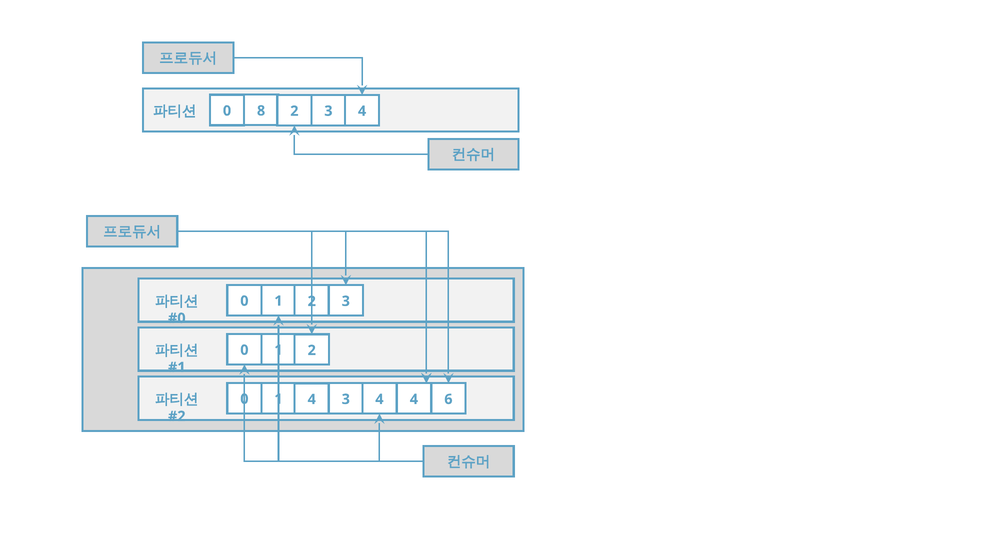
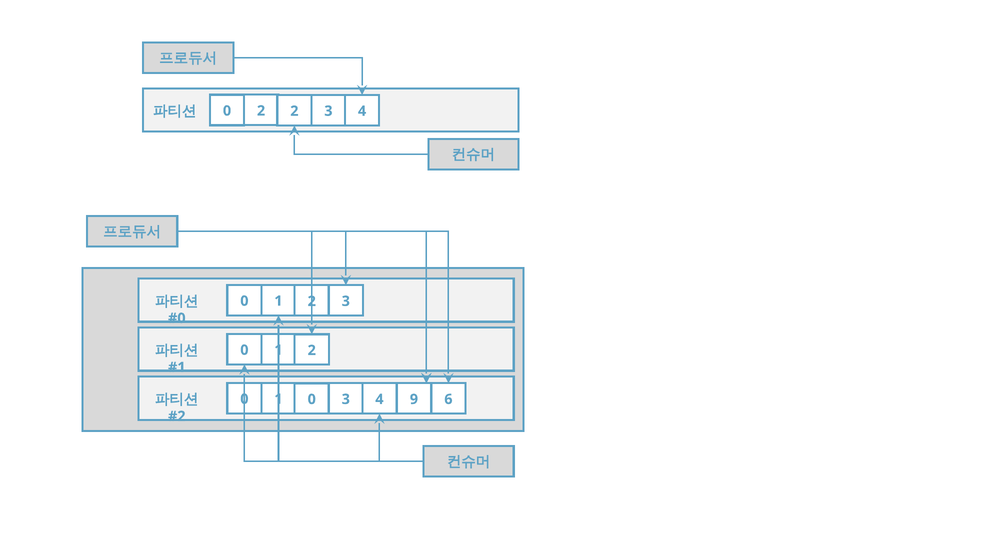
0 8: 8 -> 2
1 4: 4 -> 0
4 4: 4 -> 9
